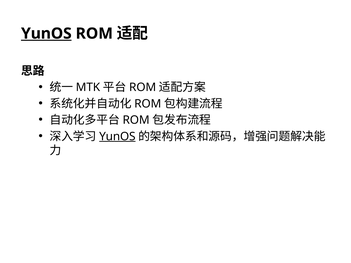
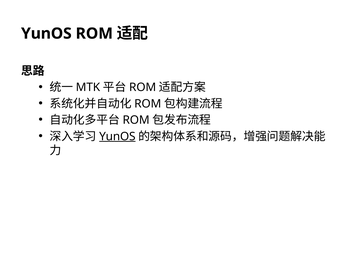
YunOS at (46, 34) underline: present -> none
